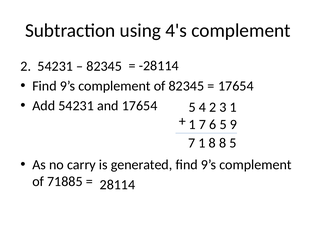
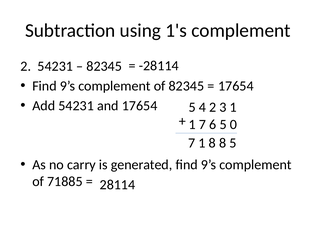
4's: 4's -> 1's
9: 9 -> 0
